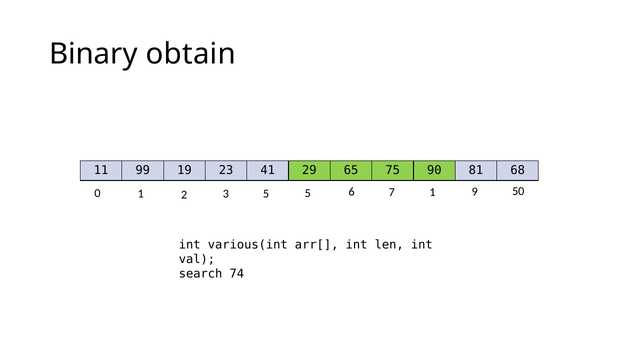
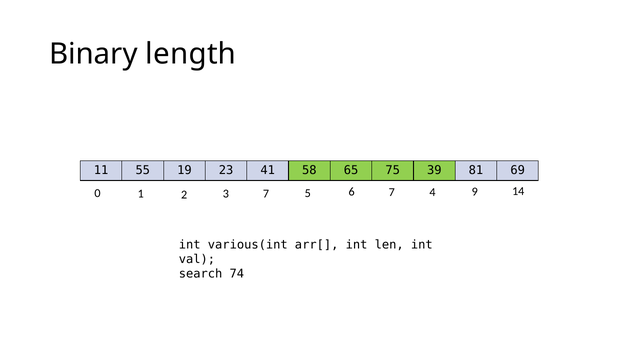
obtain: obtain -> length
99: 99 -> 55
29: 29 -> 58
90: 90 -> 39
68: 68 -> 69
50: 50 -> 14
3 5: 5 -> 7
7 1: 1 -> 4
